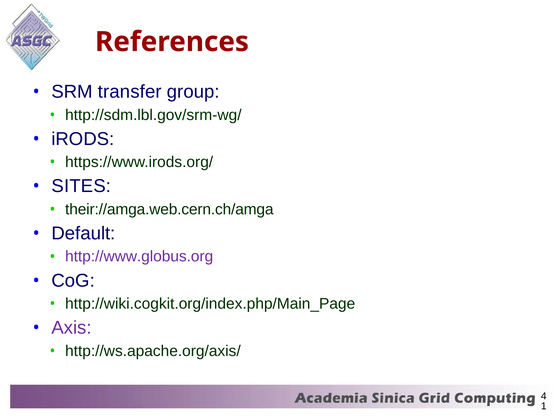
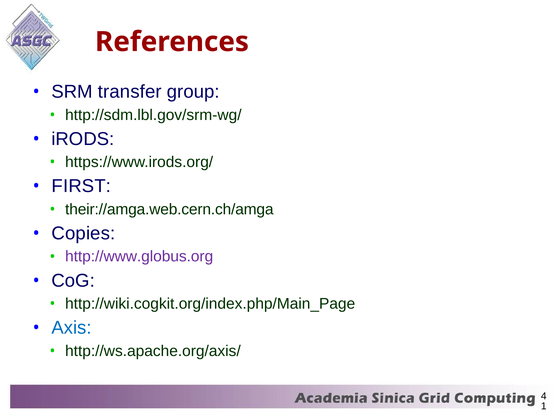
SITES: SITES -> FIRST
Default: Default -> Copies
Axis colour: purple -> blue
